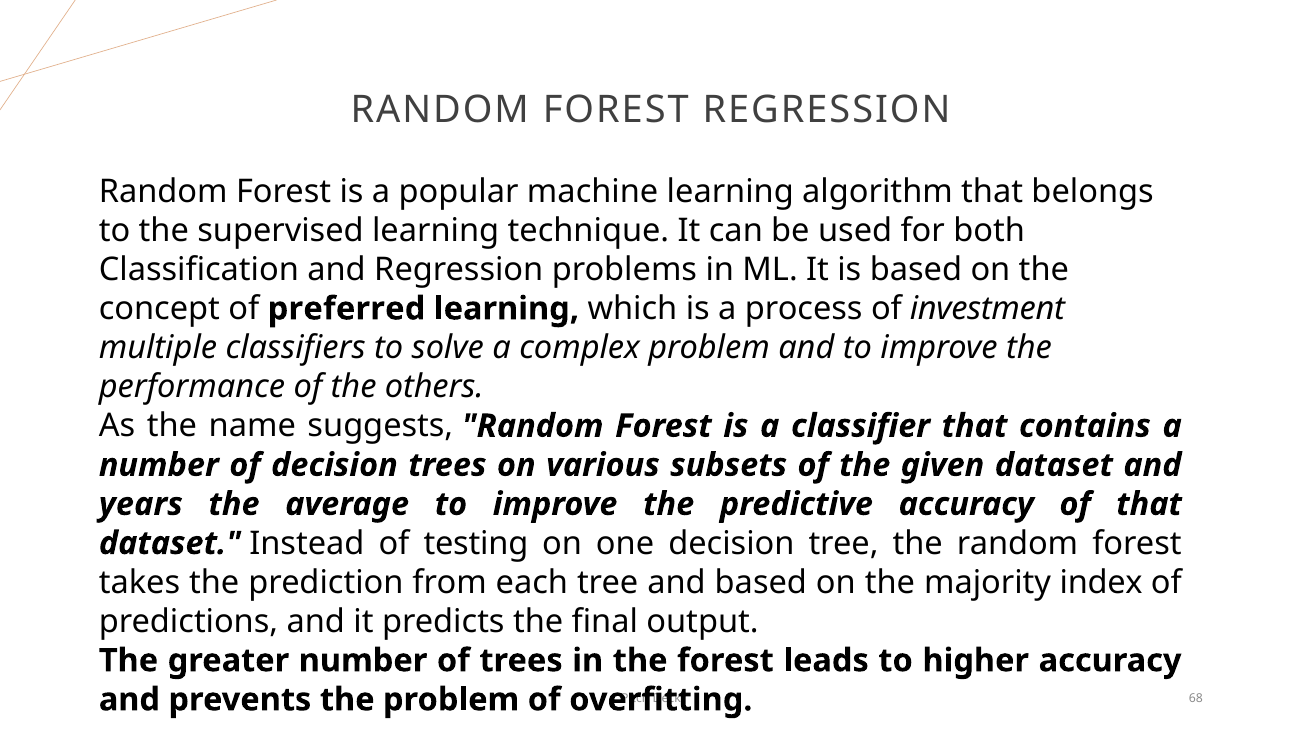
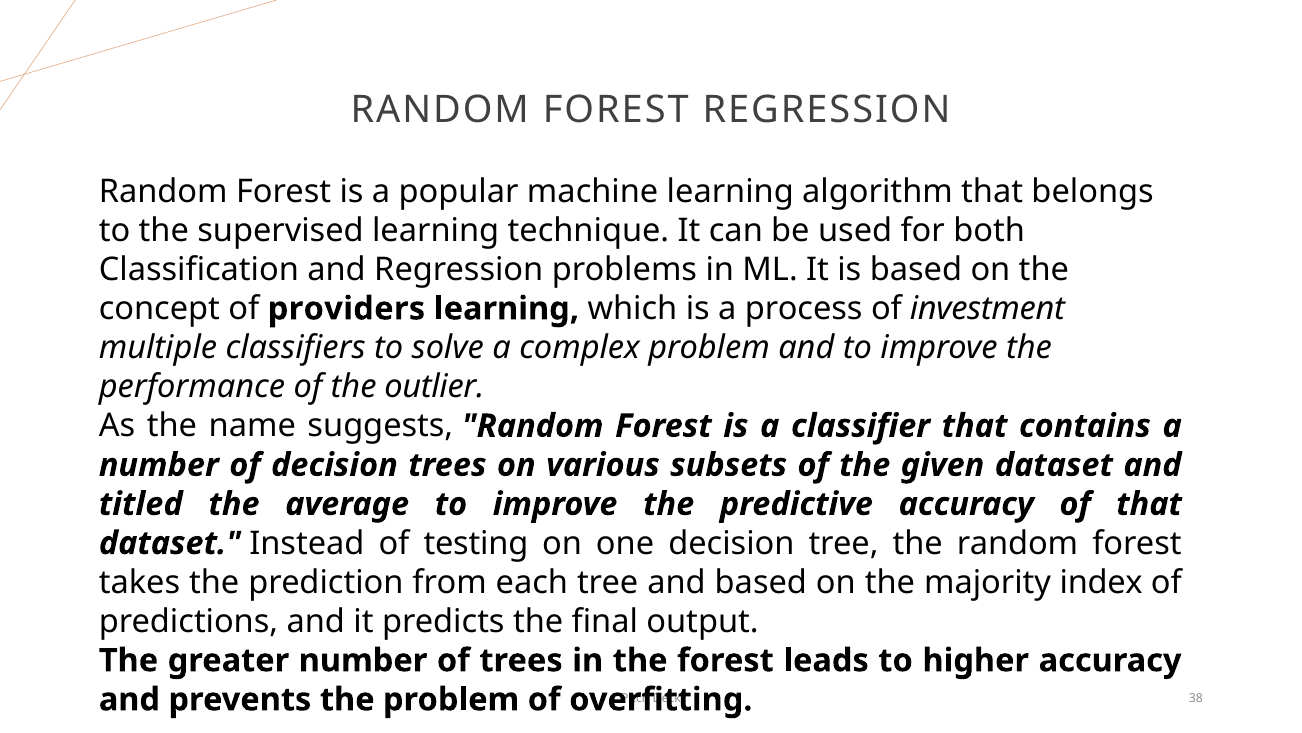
preferred: preferred -> providers
others: others -> outlier
years: years -> titled
68: 68 -> 38
